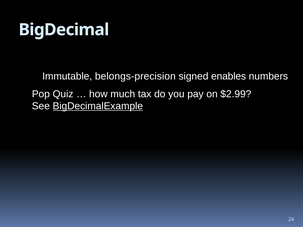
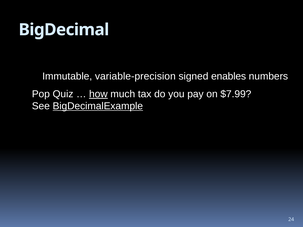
belongs-precision: belongs-precision -> variable-precision
how underline: none -> present
$2.99: $2.99 -> $7.99
